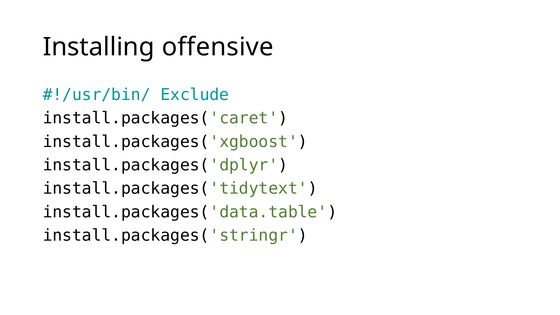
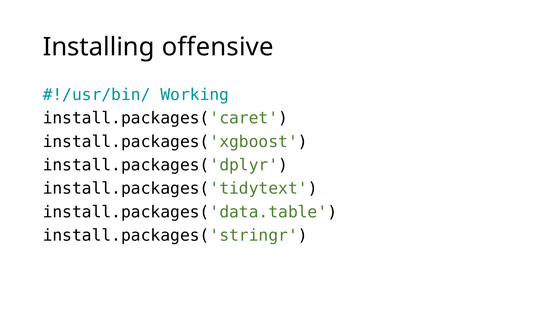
Exclude: Exclude -> Working
